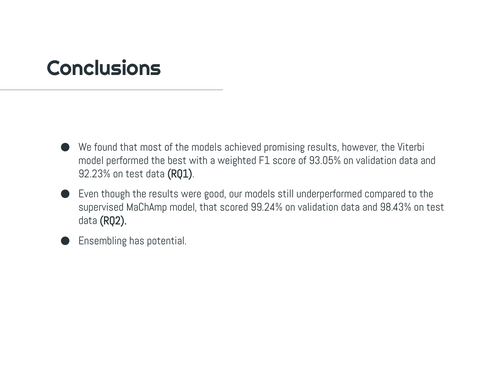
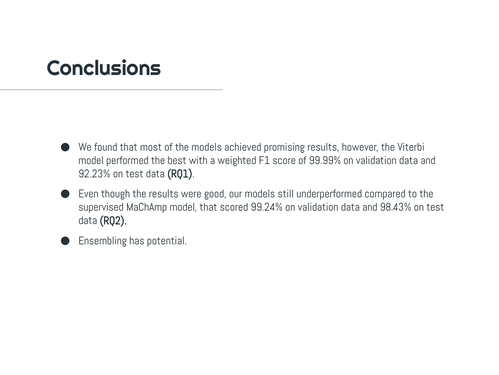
93.05%: 93.05% -> 99.99%
